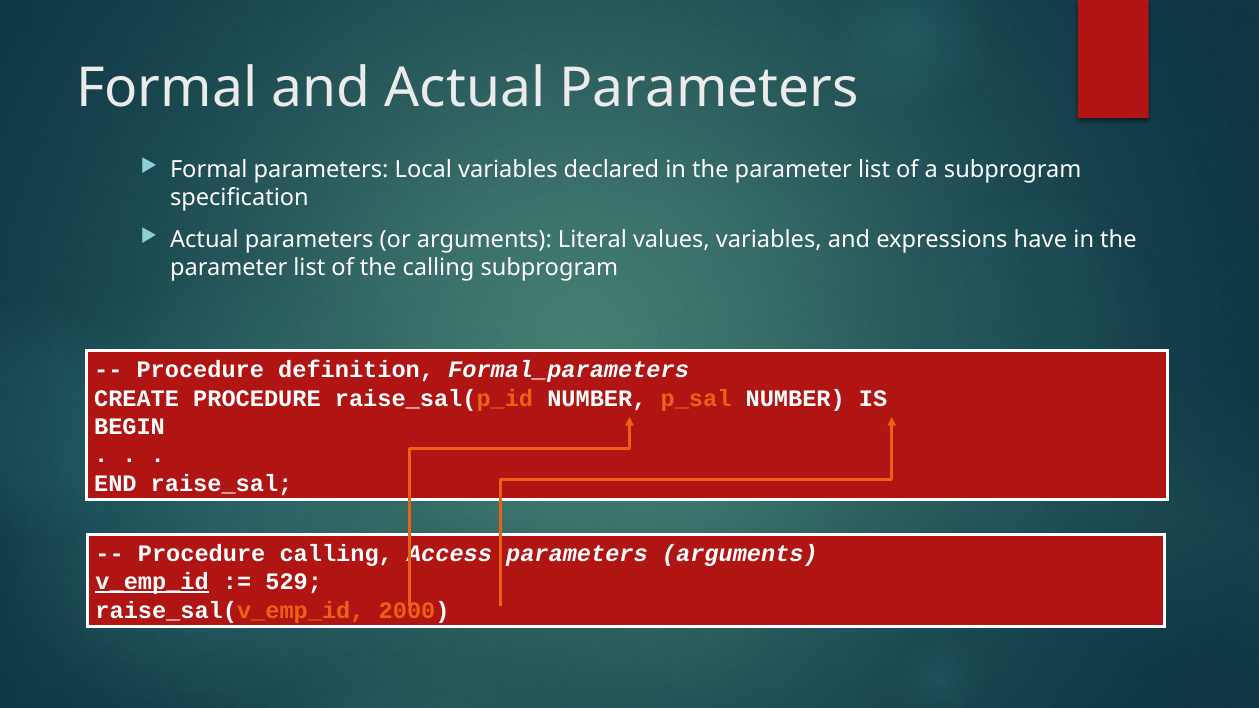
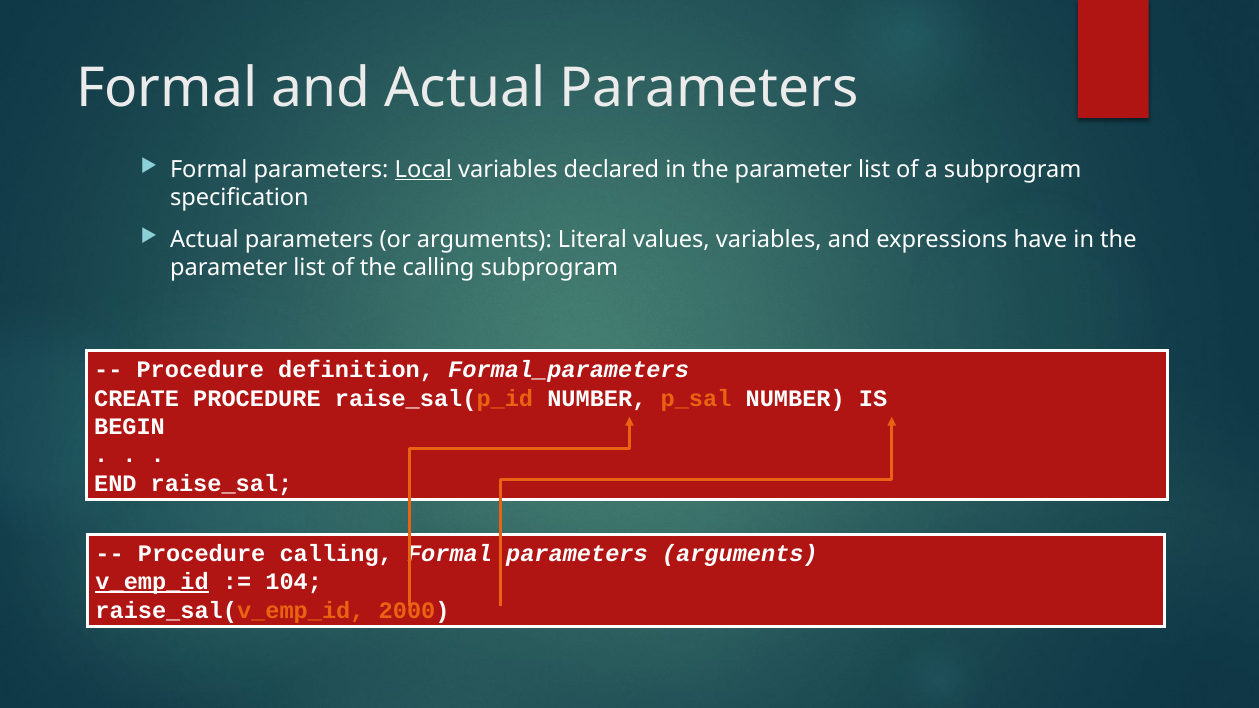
Local underline: none -> present
calling Access: Access -> Formal
529: 529 -> 104
